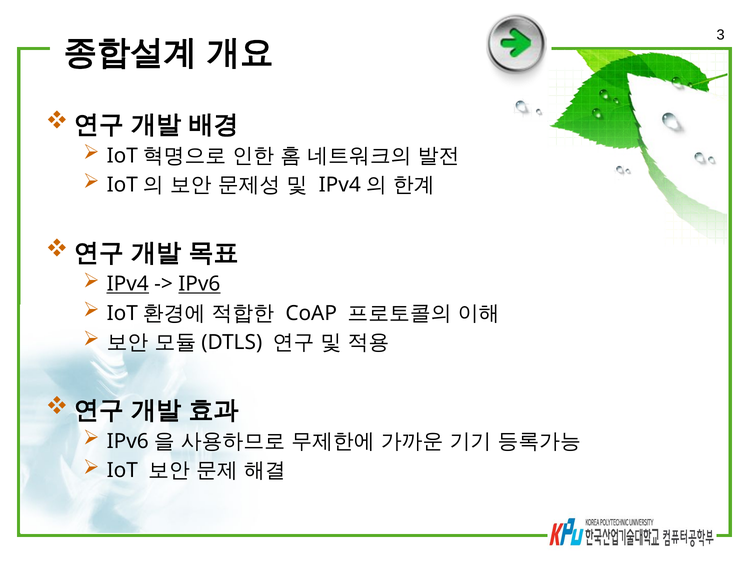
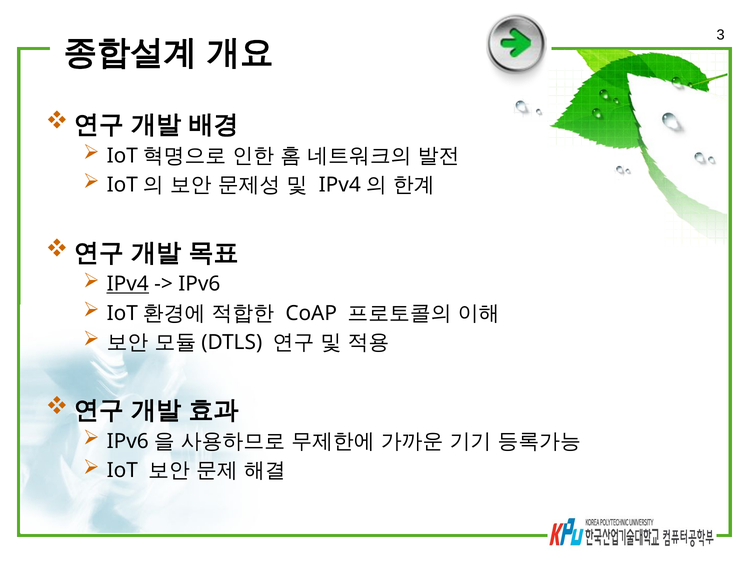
IPv6 underline: present -> none
